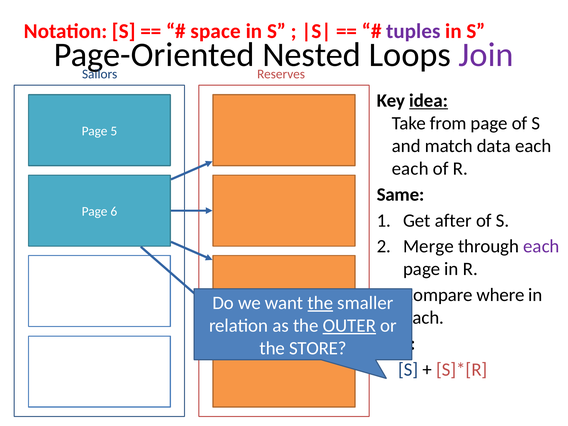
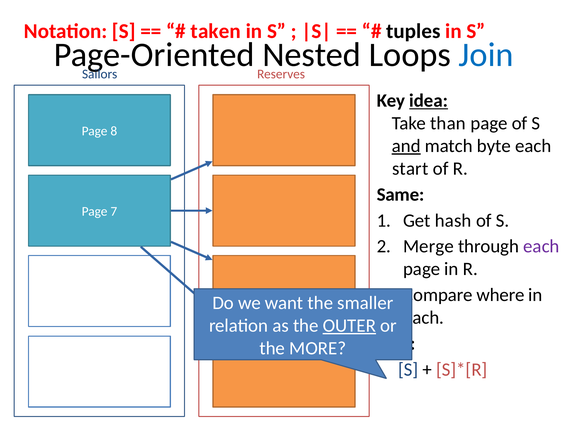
space: space -> taken
tuples colour: purple -> black
Join colour: purple -> blue
from: from -> than
5: 5 -> 8
and underline: none -> present
data: data -> byte
each at (410, 169): each -> start
6: 6 -> 7
after: after -> hash
the at (320, 303) underline: present -> none
STORE: STORE -> MORE
